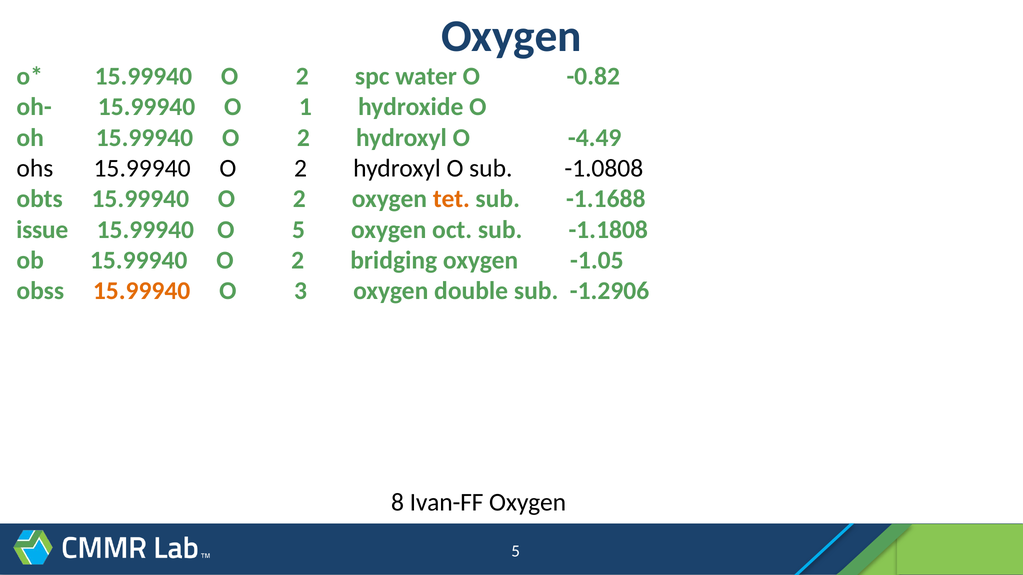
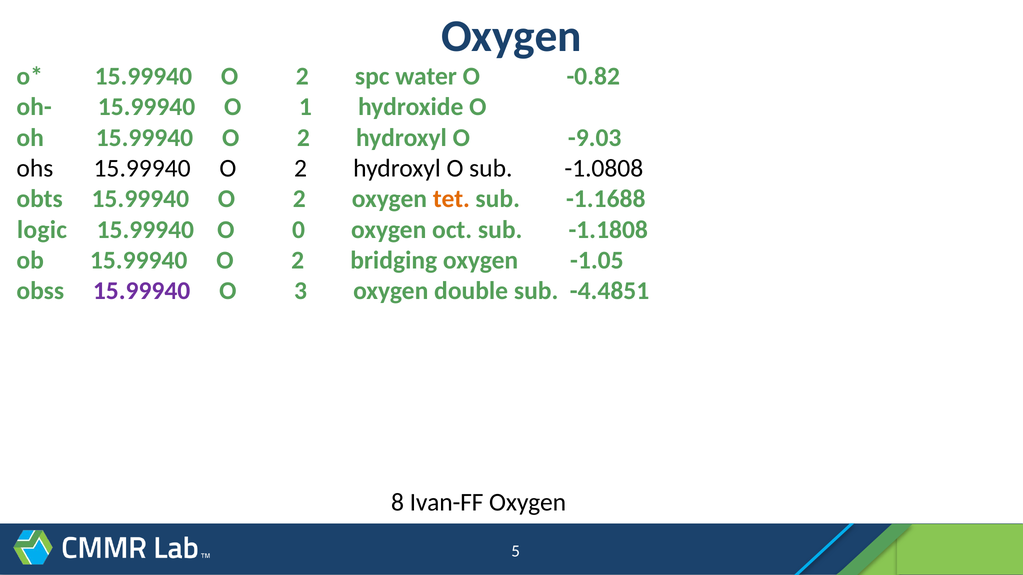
-4.49: -4.49 -> -9.03
issue: issue -> logic
O 5: 5 -> 0
15.99940 at (142, 291) colour: orange -> purple
-1.2906: -1.2906 -> -4.4851
